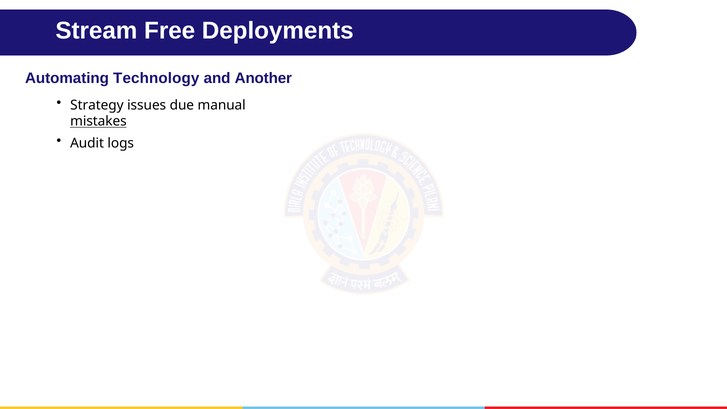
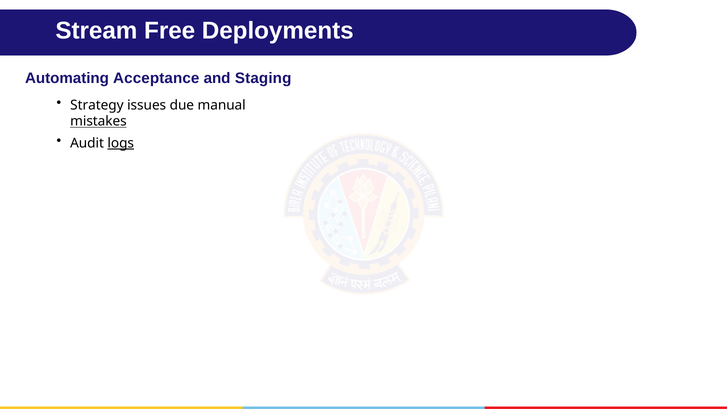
Technology: Technology -> Acceptance
Another: Another -> Staging
logs underline: none -> present
